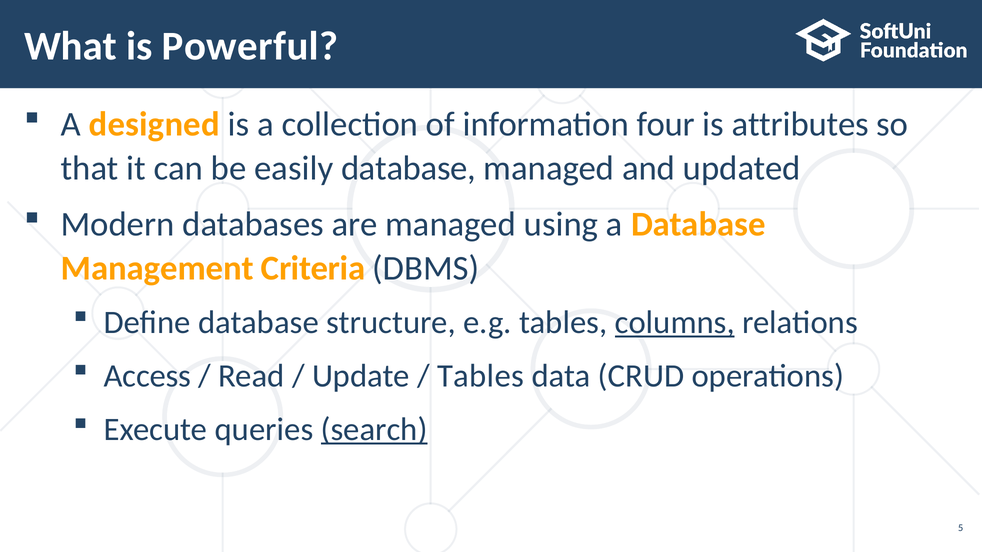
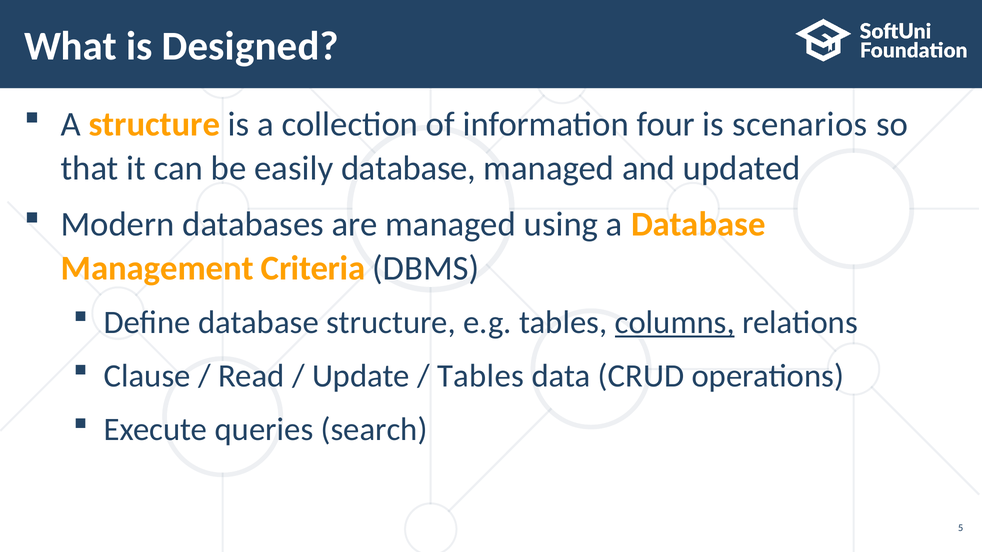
Powerful: Powerful -> Designed
A designed: designed -> structure
attributes: attributes -> scenarios
Access: Access -> Clause
search underline: present -> none
